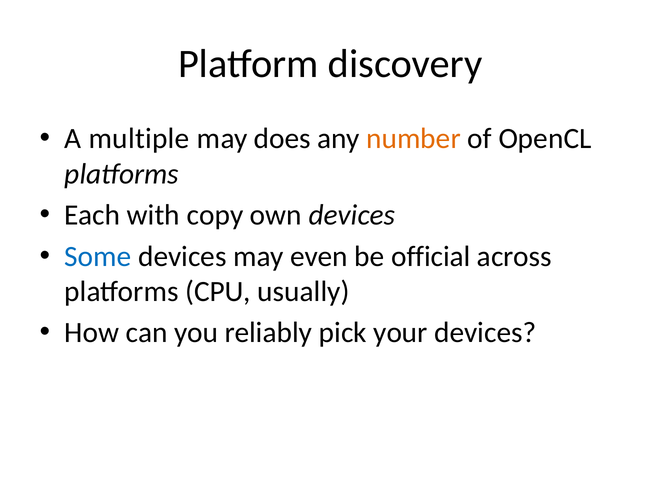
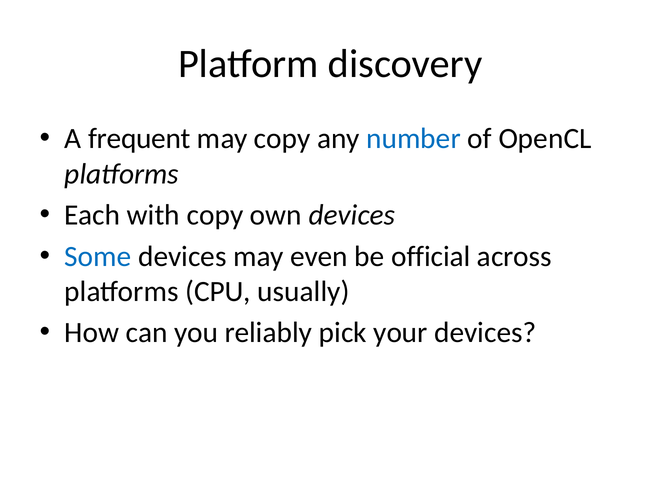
multiple: multiple -> frequent
may does: does -> copy
number colour: orange -> blue
